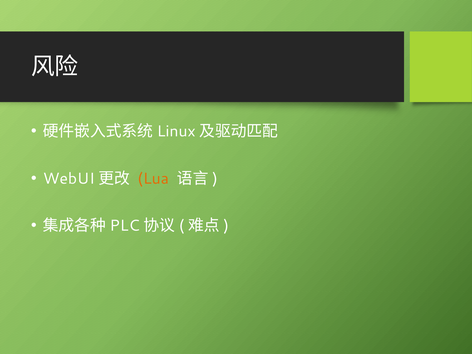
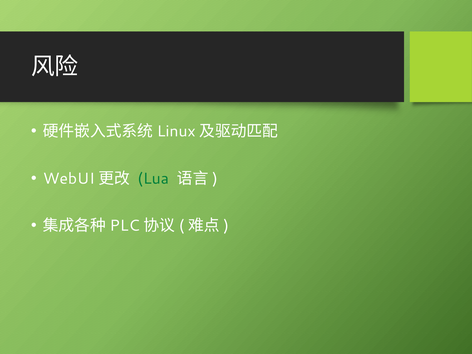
Lua colour: orange -> green
